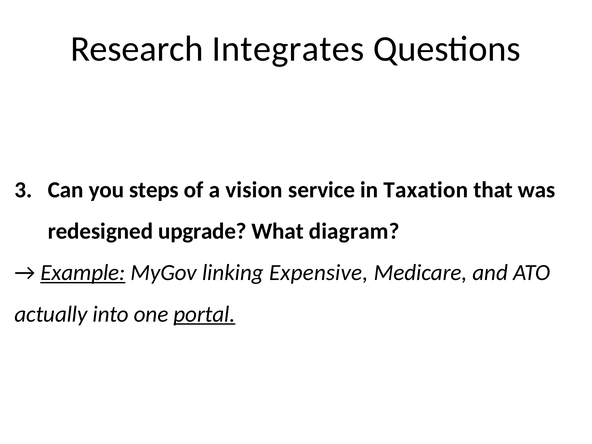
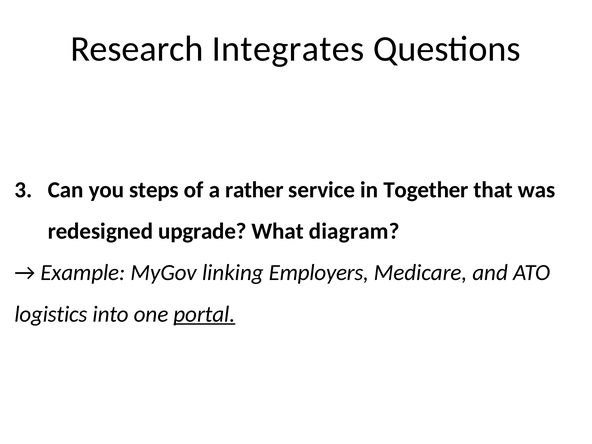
vision: vision -> rather
Taxation: Taxation -> Together
Example underline: present -> none
Expensive: Expensive -> Employers
actually: actually -> logistics
